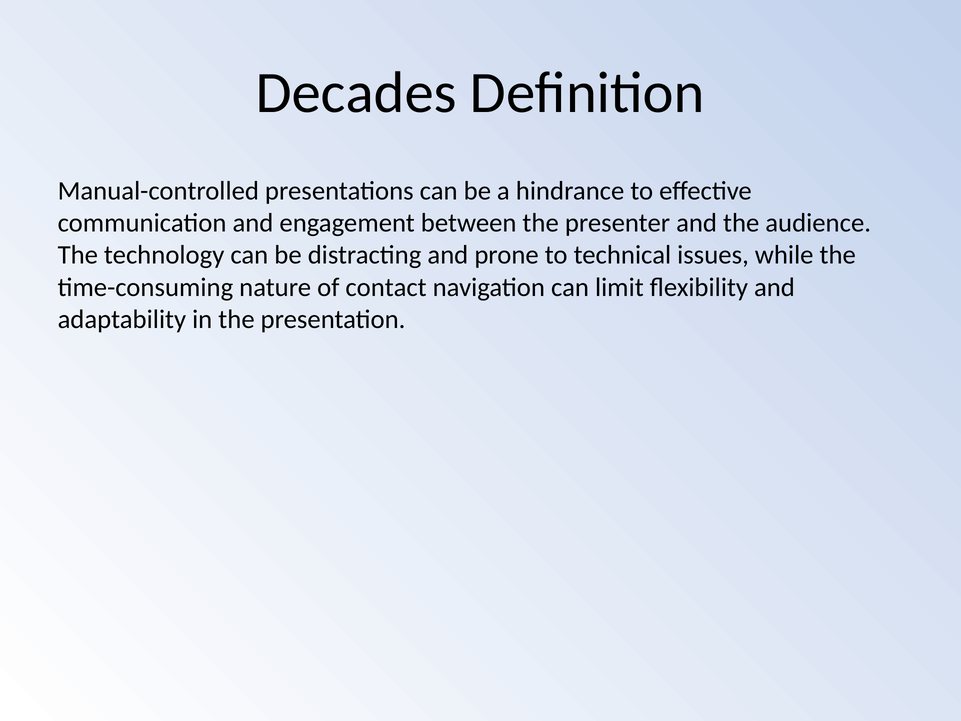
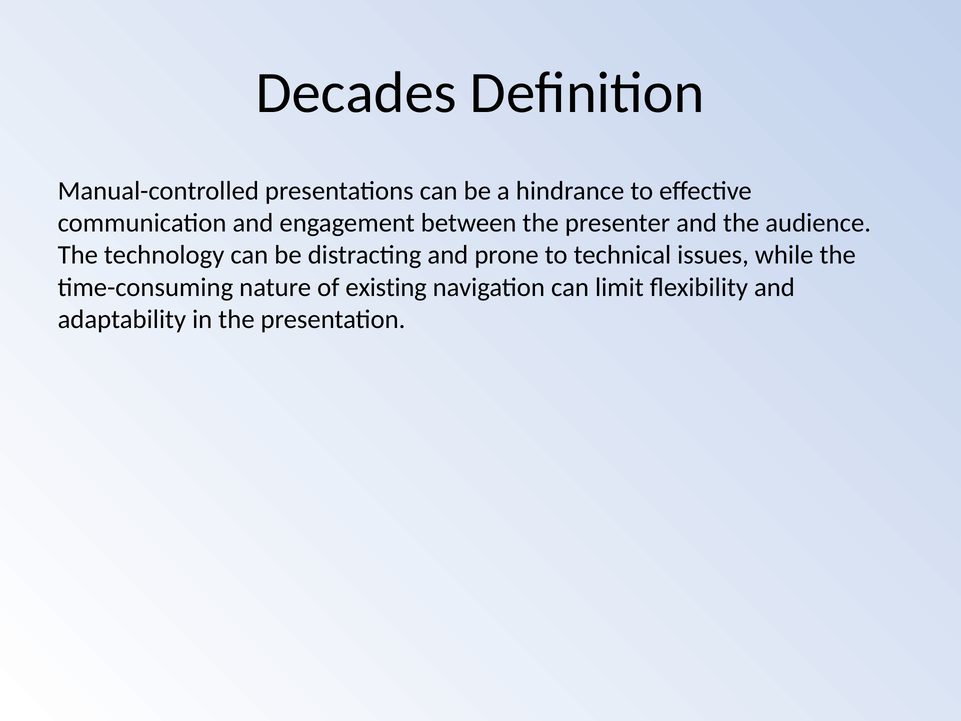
contact: contact -> existing
